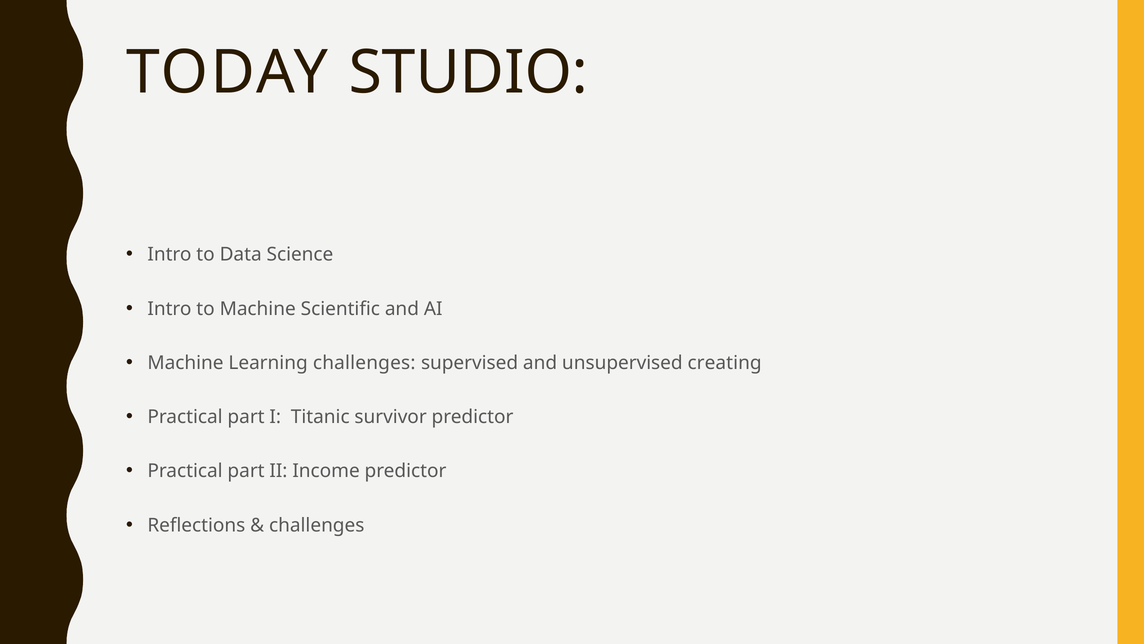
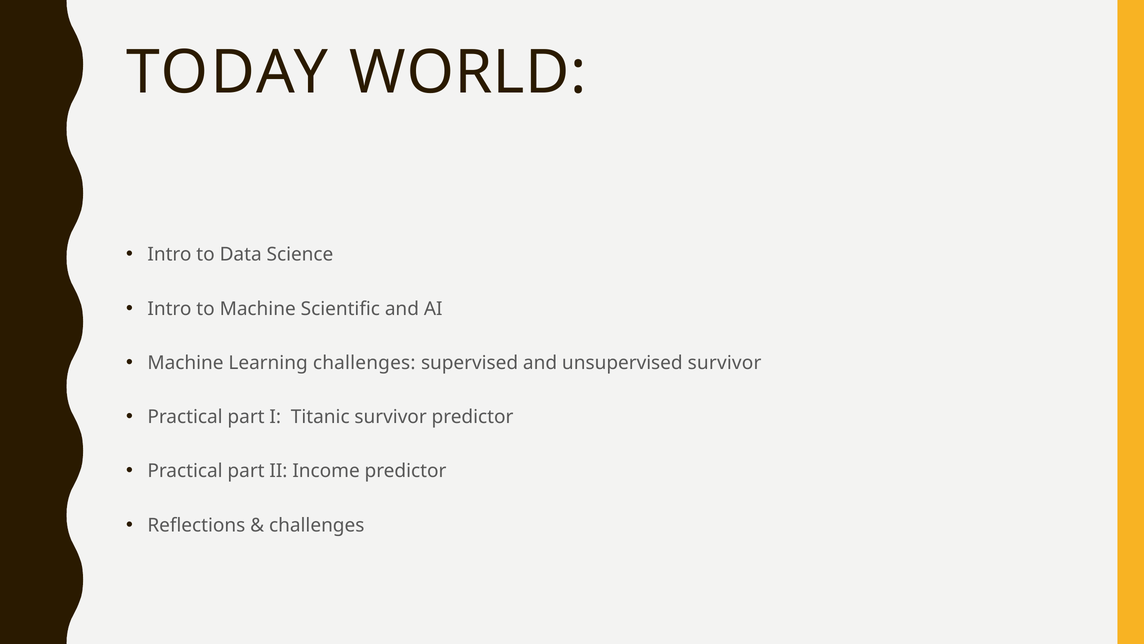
STUDIO: STUDIO -> WORLD
unsupervised creating: creating -> survivor
